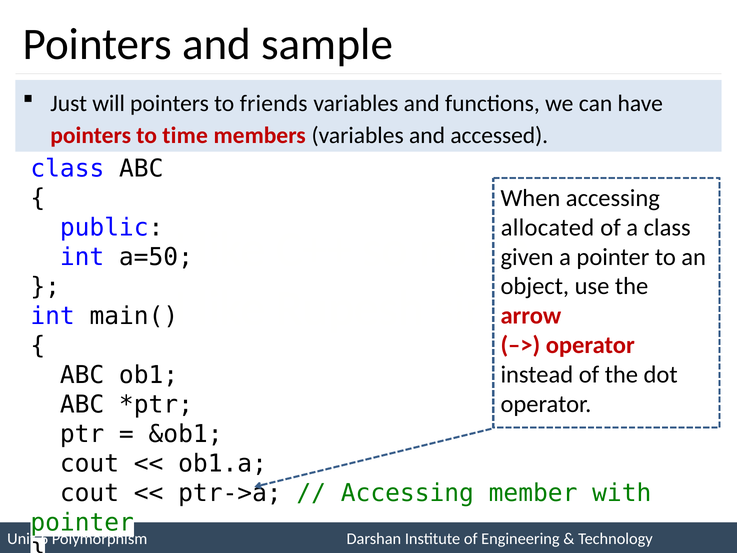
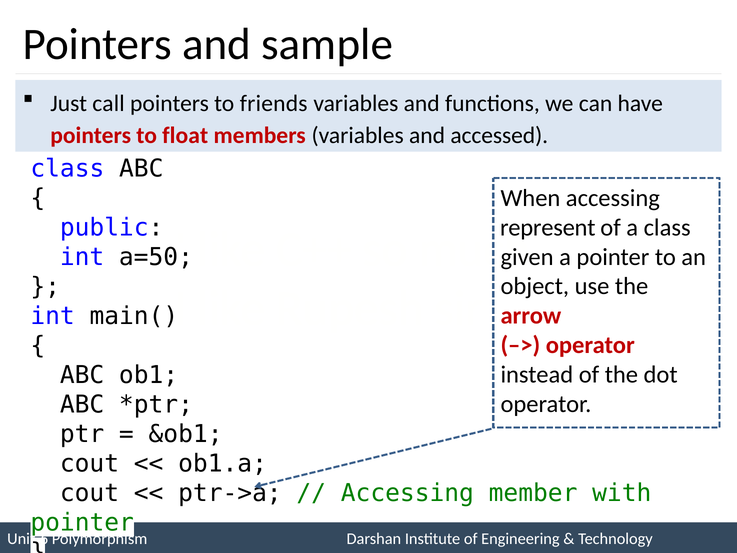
will: will -> call
time: time -> float
allocated: allocated -> represent
